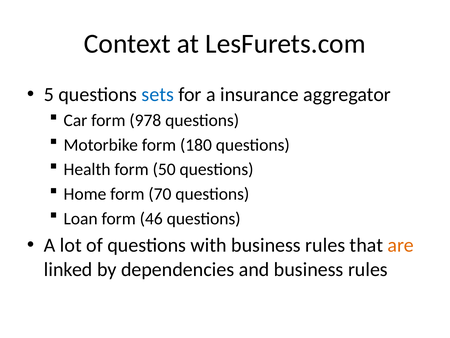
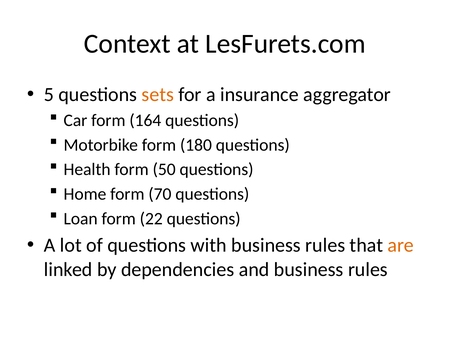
sets colour: blue -> orange
978: 978 -> 164
46: 46 -> 22
